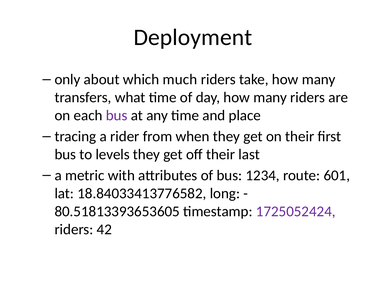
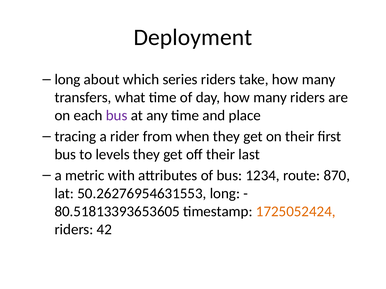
only at (67, 80): only -> long
much: much -> series
601: 601 -> 870
18.84033413776582: 18.84033413776582 -> 50.26276954631553
1725052424 colour: purple -> orange
